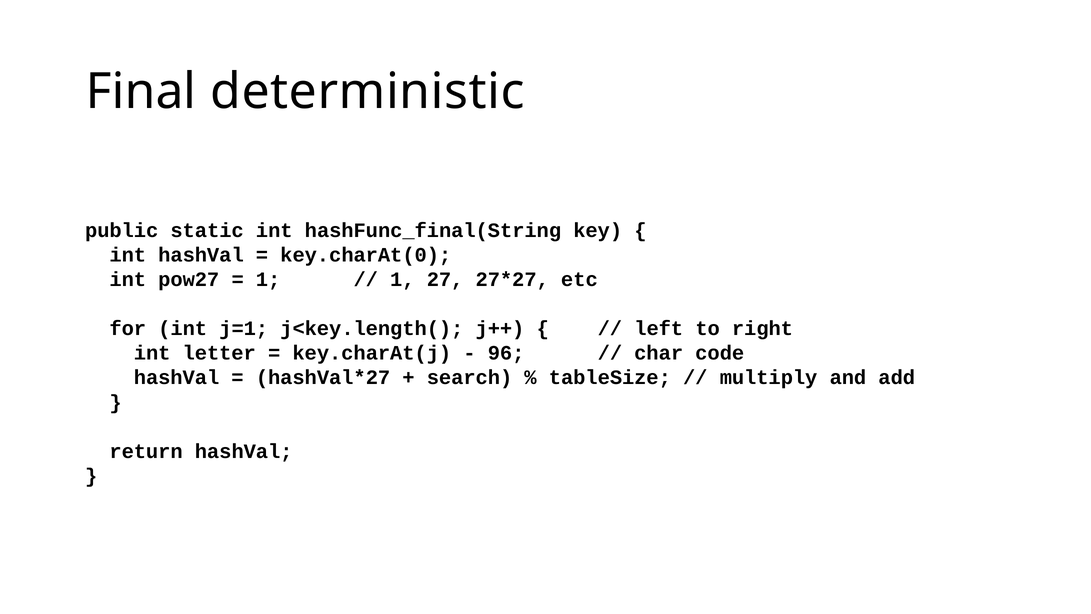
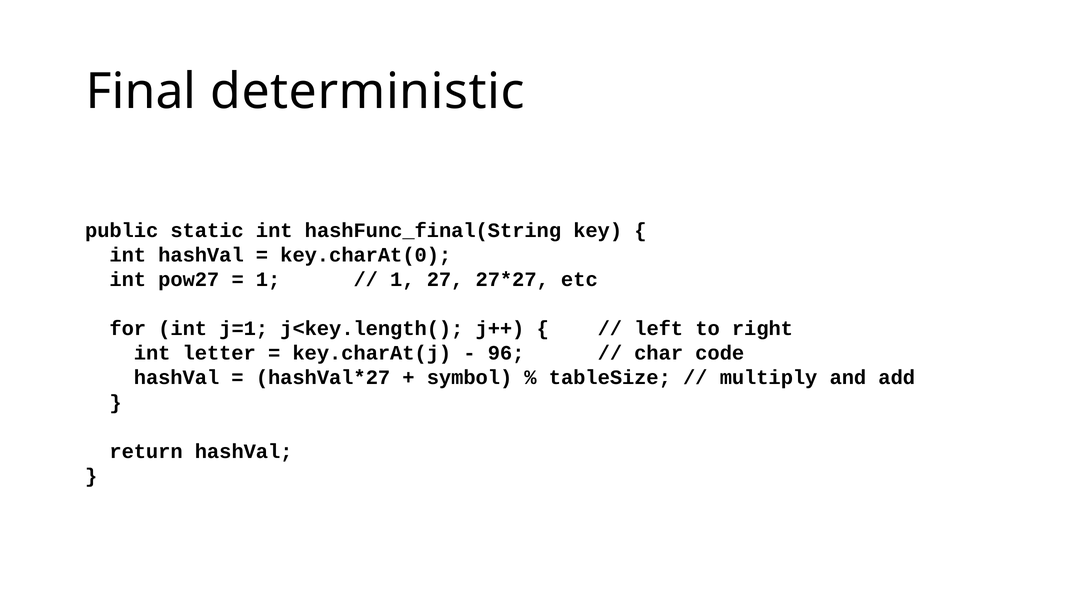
search: search -> symbol
